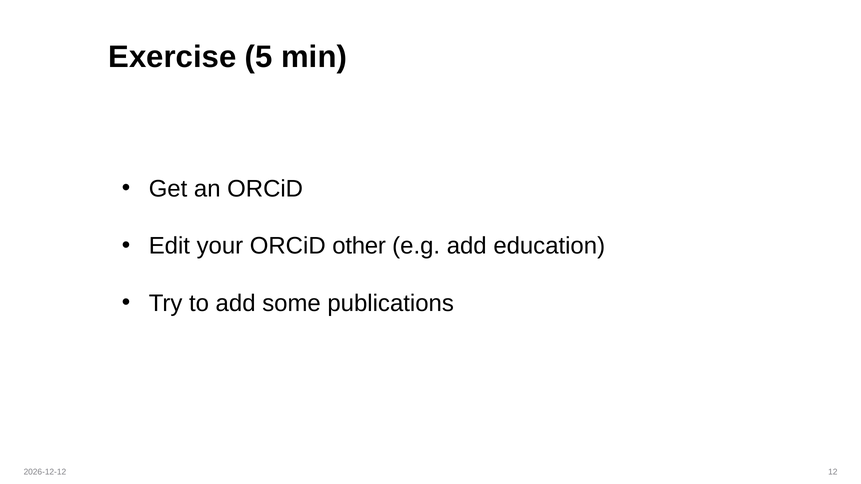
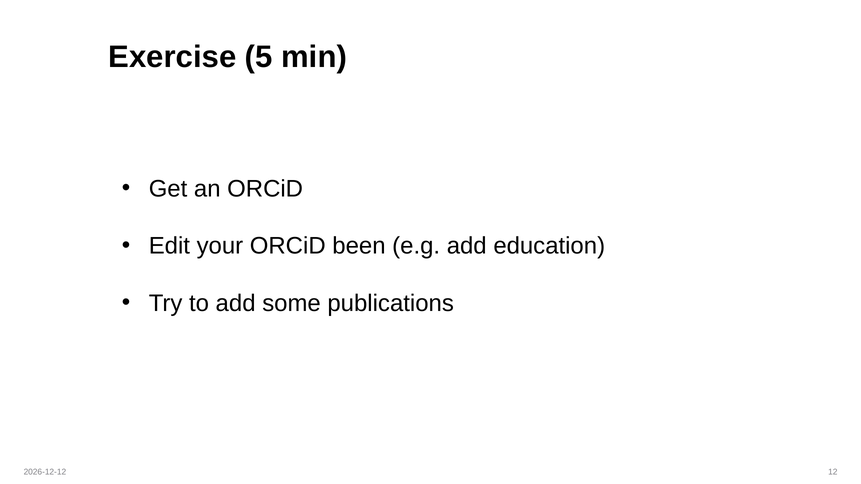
other: other -> been
